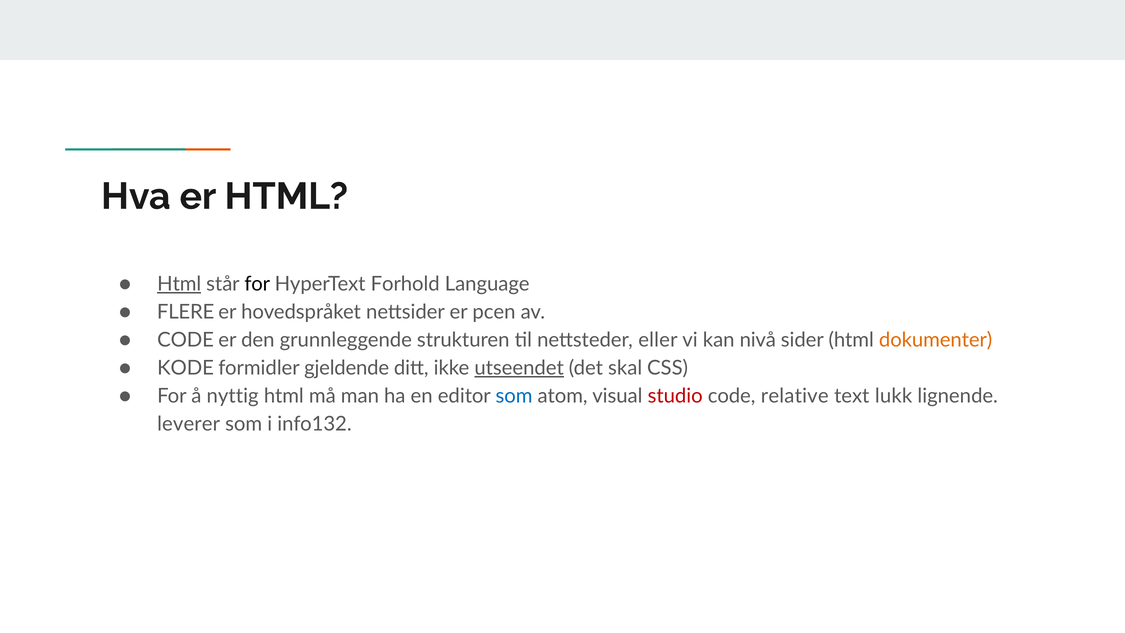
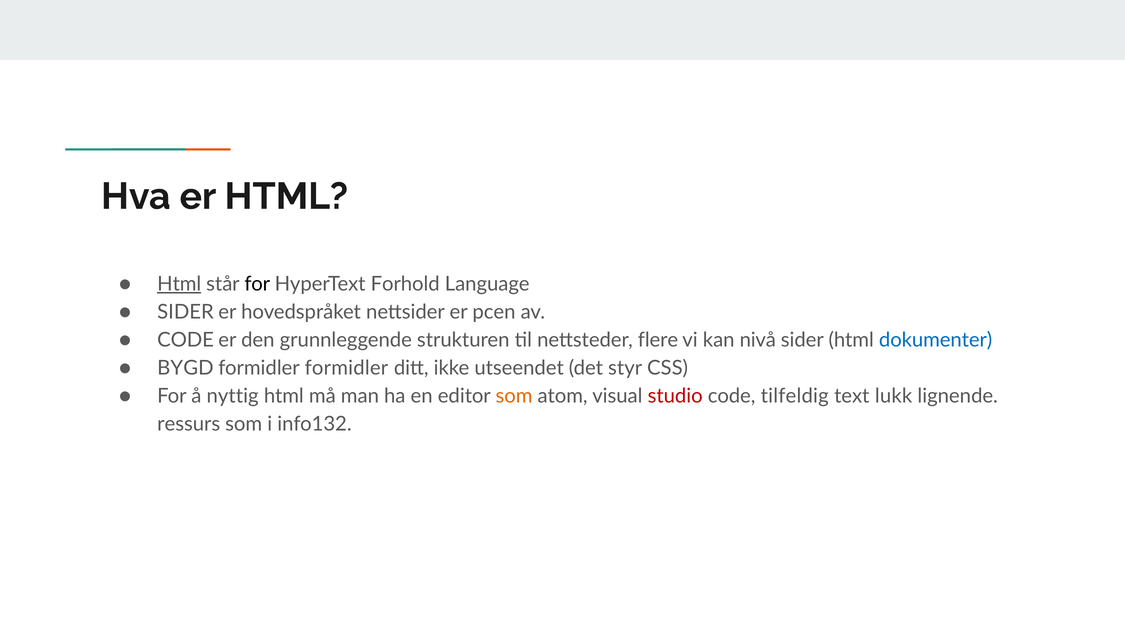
FLERE at (186, 312): FLERE -> SIDER
eller: eller -> flere
dokumenter colour: orange -> blue
KODE: KODE -> BYGD
formidler gjeldende: gjeldende -> formidler
utseendet underline: present -> none
skal: skal -> styr
som at (514, 396) colour: blue -> orange
relative: relative -> tilfeldig
leverer: leverer -> ressurs
